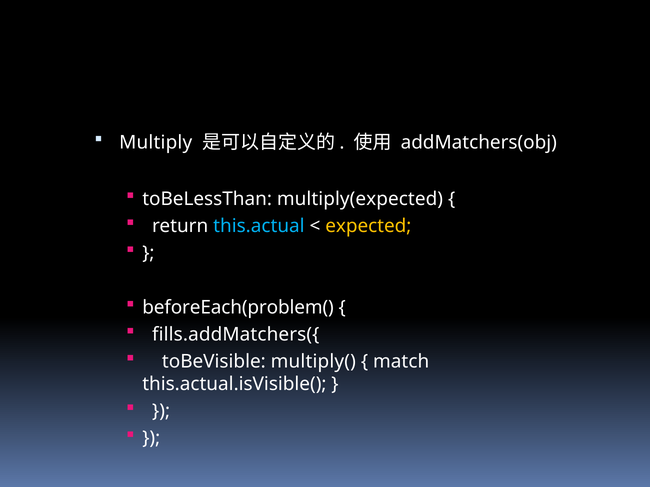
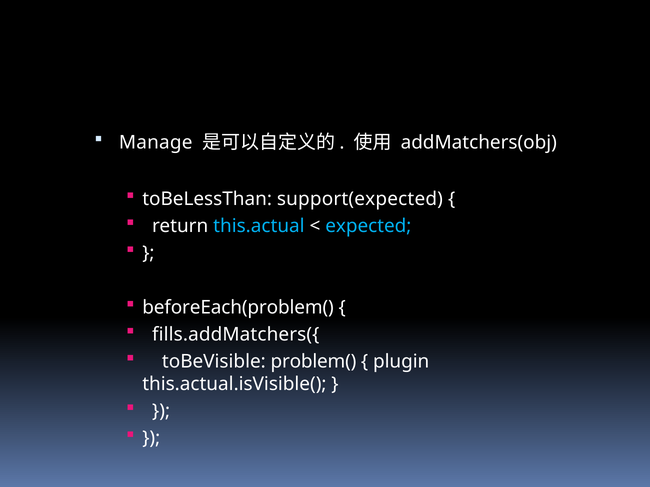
Multiply: Multiply -> Manage
multiply(expected: multiply(expected -> support(expected
expected colour: yellow -> light blue
multiply(: multiply( -> problem(
match: match -> plugin
